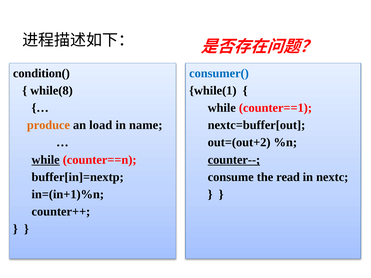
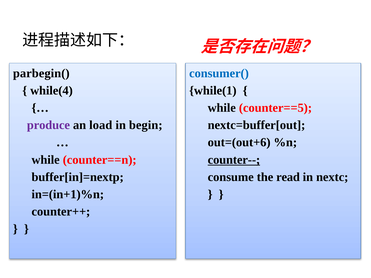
condition(: condition( -> parbegin(
while(8: while(8 -> while(4
counter==1: counter==1 -> counter==5
produce colour: orange -> purple
name: name -> begin
out=(out+2: out=(out+2 -> out=(out+6
while at (46, 160) underline: present -> none
